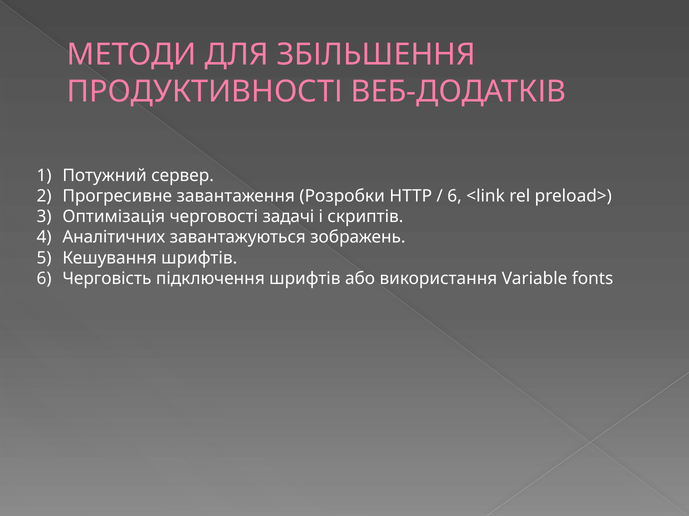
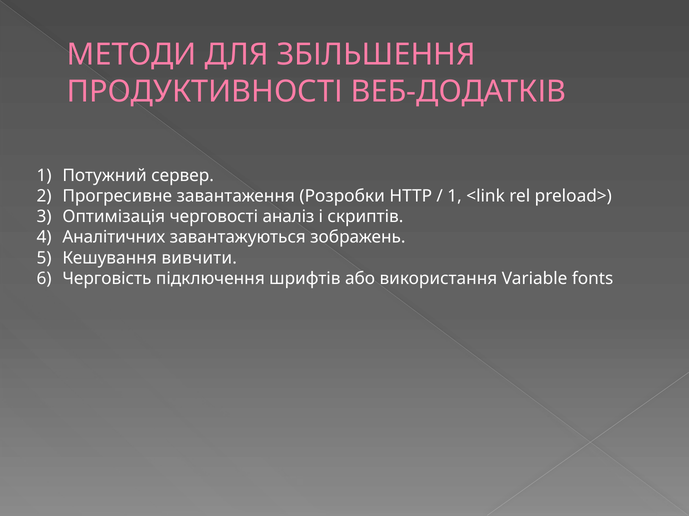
6 at (455, 196): 6 -> 1
задачі: задачі -> аналіз
Кешування шрифтів: шрифтів -> вивчити
